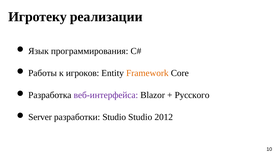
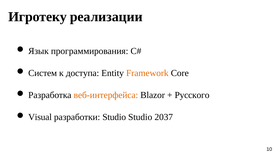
Работы: Работы -> Систем
игроков: игроков -> доступа
веб-интерфейса colour: purple -> orange
Server: Server -> Visual
2012: 2012 -> 2037
